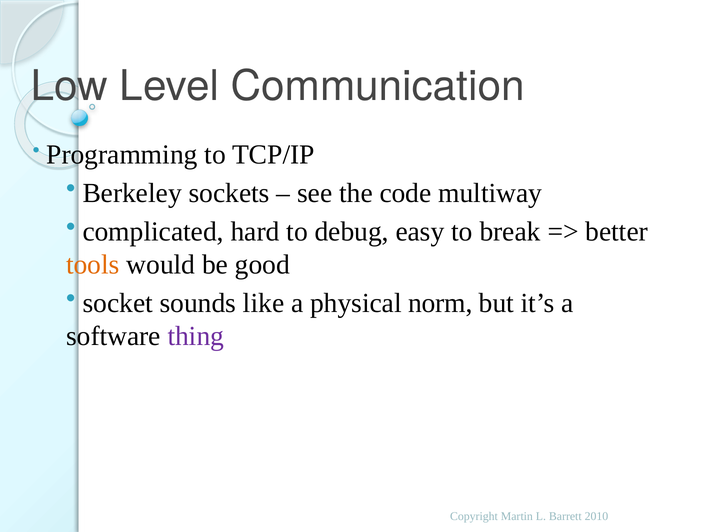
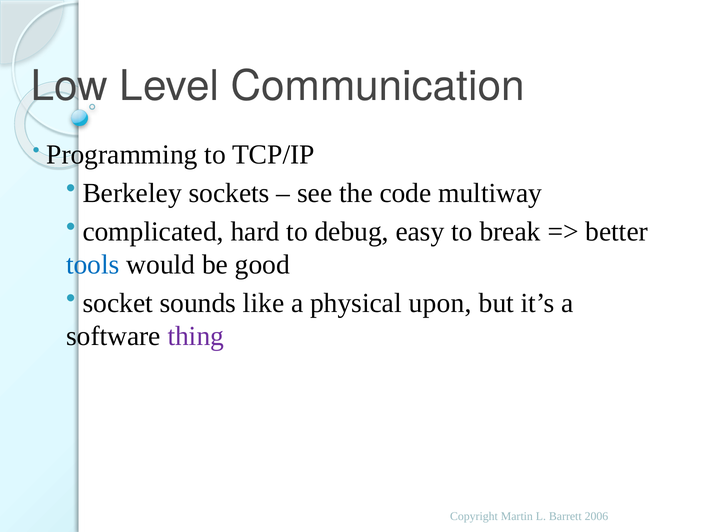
tools colour: orange -> blue
norm: norm -> upon
2010: 2010 -> 2006
